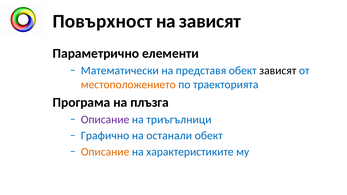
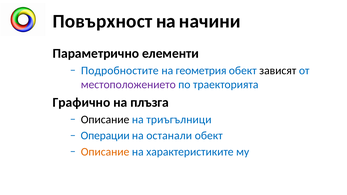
на зависят: зависят -> начини
Математически: Математически -> Подробностите
представя: представя -> геометрия
местоположението colour: orange -> purple
Програма: Програма -> Графично
Описание at (105, 120) colour: purple -> black
Графично: Графично -> Операции
